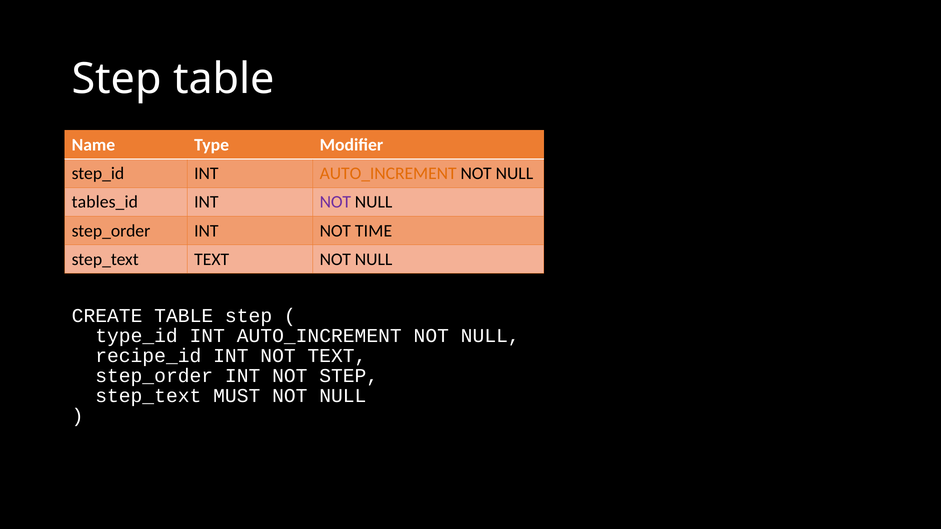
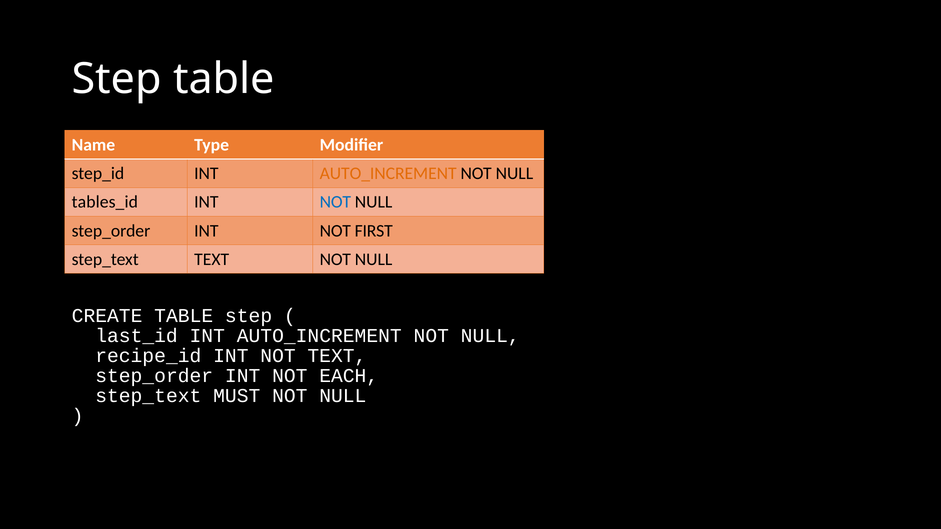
NOT at (335, 202) colour: purple -> blue
TIME: TIME -> FIRST
type_id: type_id -> last_id
NOT STEP: STEP -> EACH
